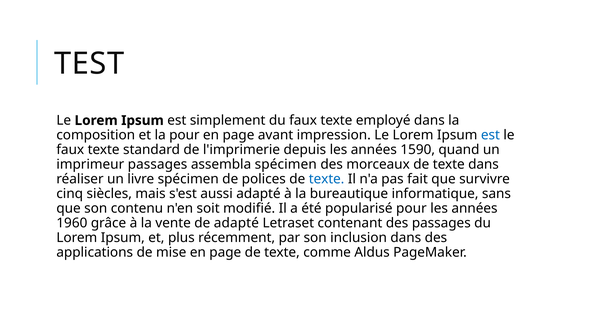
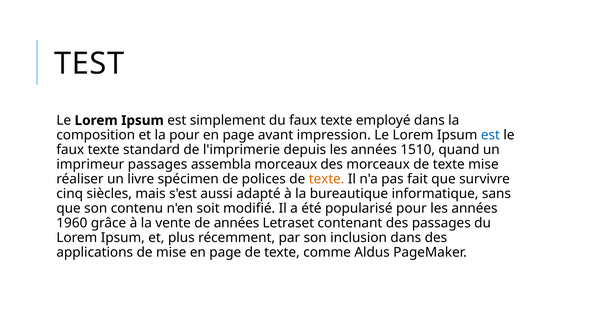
1590: 1590 -> 1510
assembla spécimen: spécimen -> morceaux
texte dans: dans -> mise
texte at (327, 179) colour: blue -> orange
de adapté: adapté -> années
